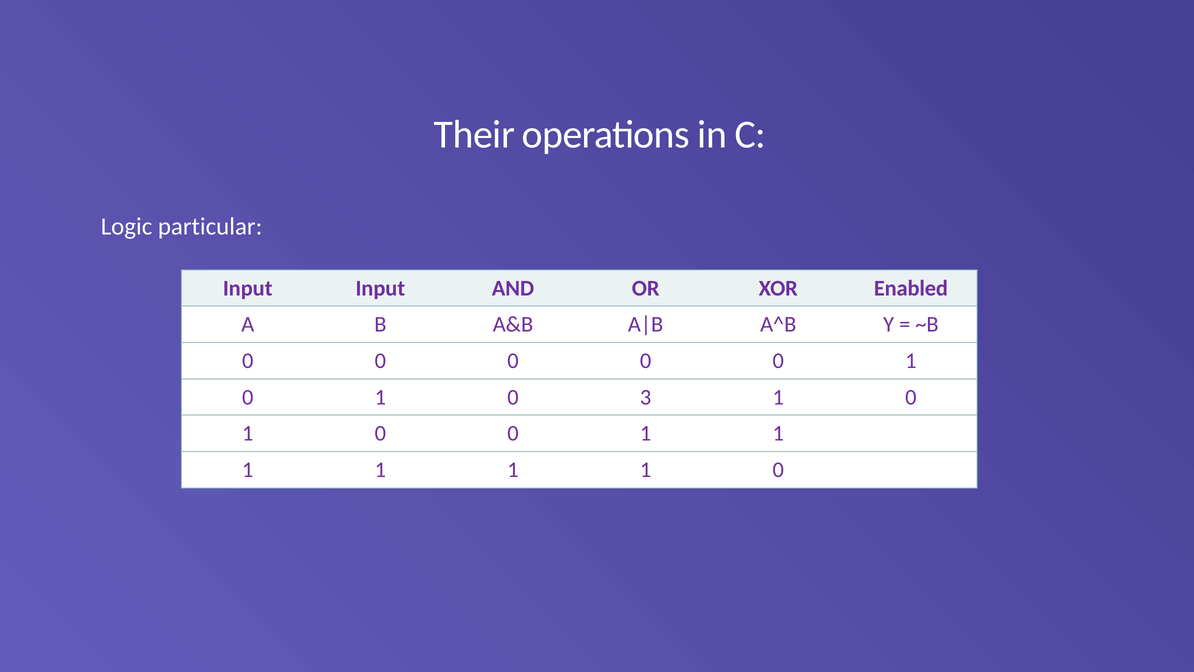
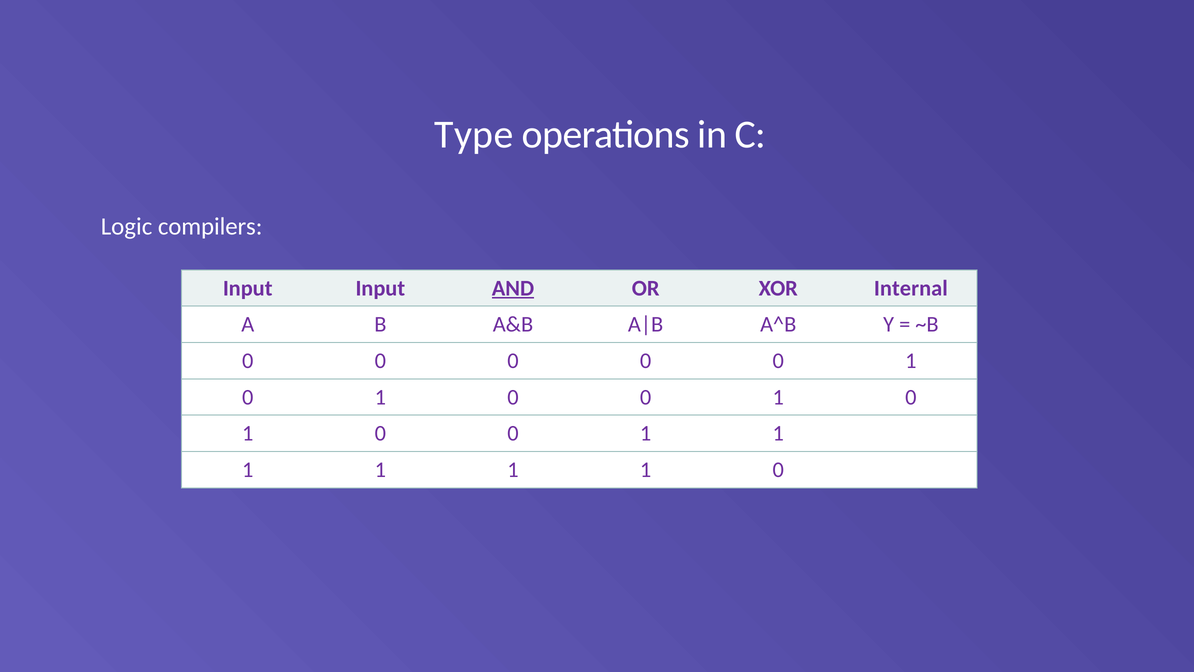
Their: Their -> Type
particular: particular -> compilers
AND underline: none -> present
Enabled: Enabled -> Internal
3 at (646, 397): 3 -> 0
